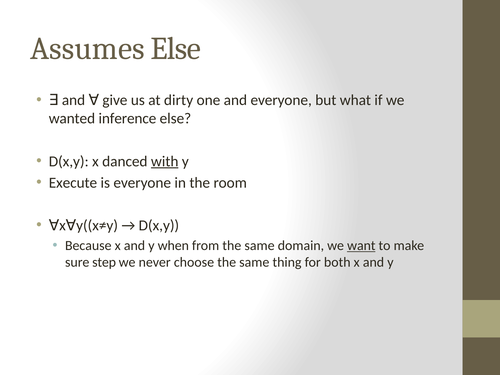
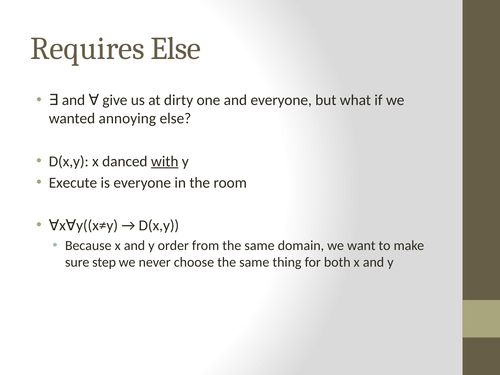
Assumes: Assumes -> Requires
inference: inference -> annoying
when: when -> order
want underline: present -> none
